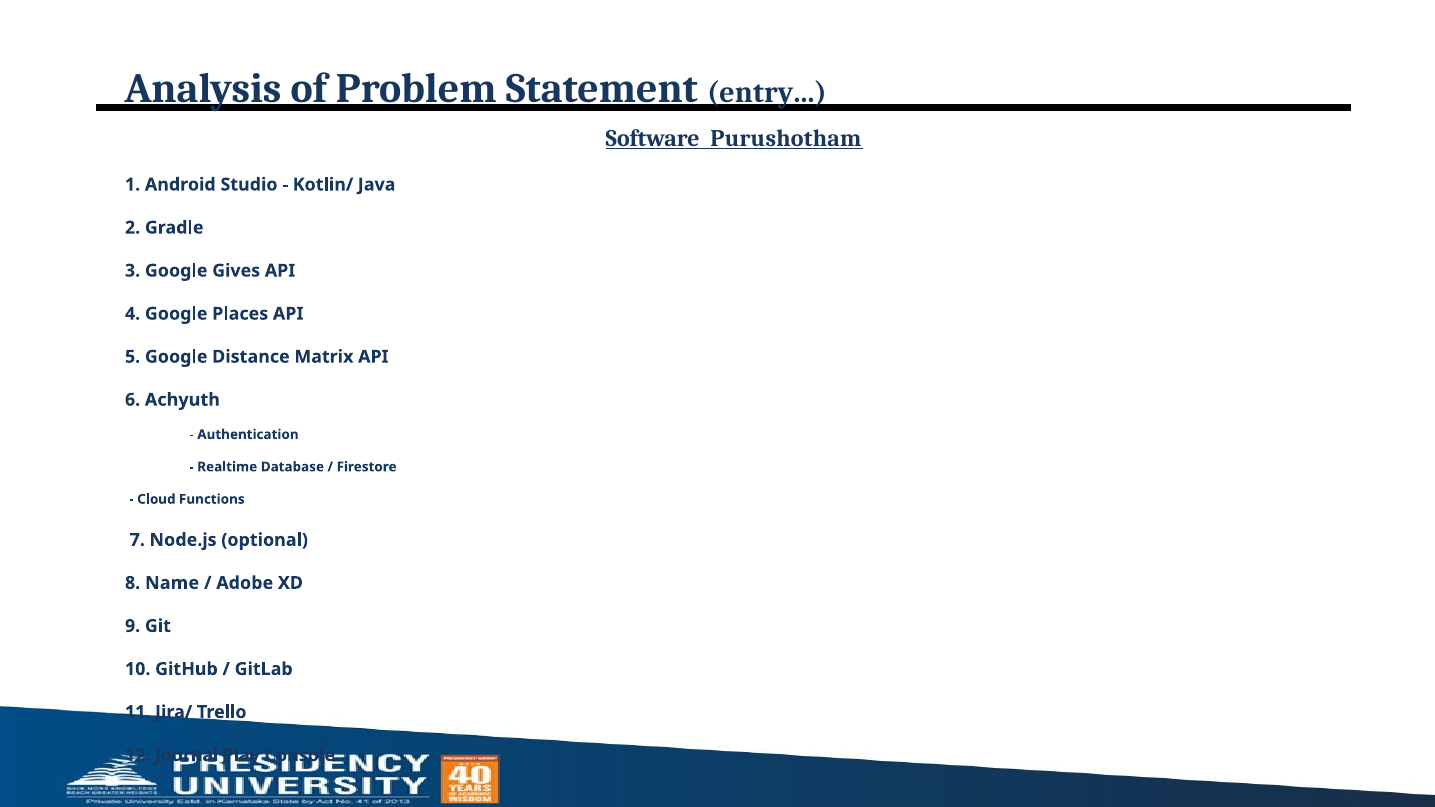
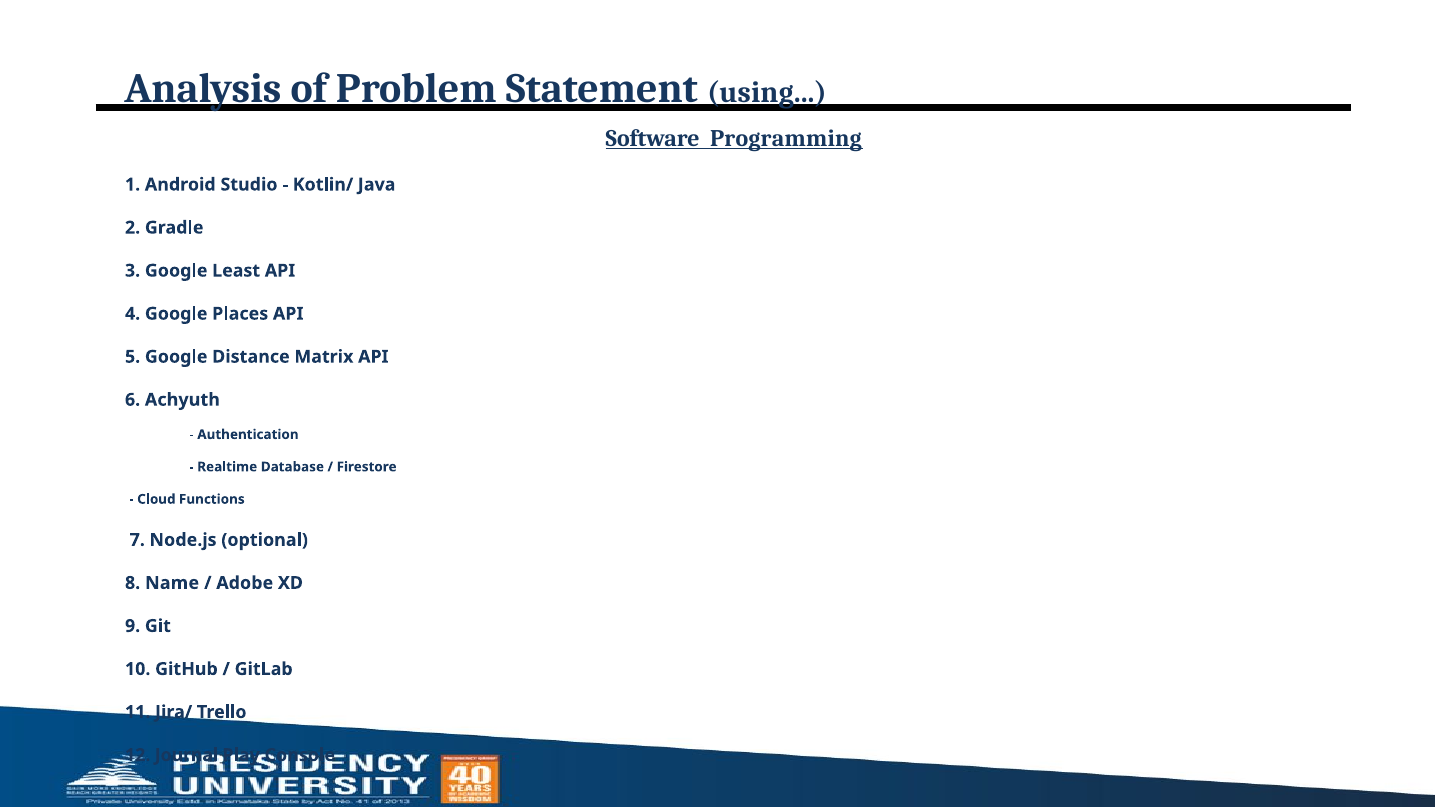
entry: entry -> using
Purushotham: Purushotham -> Programming
Gives: Gives -> Least
